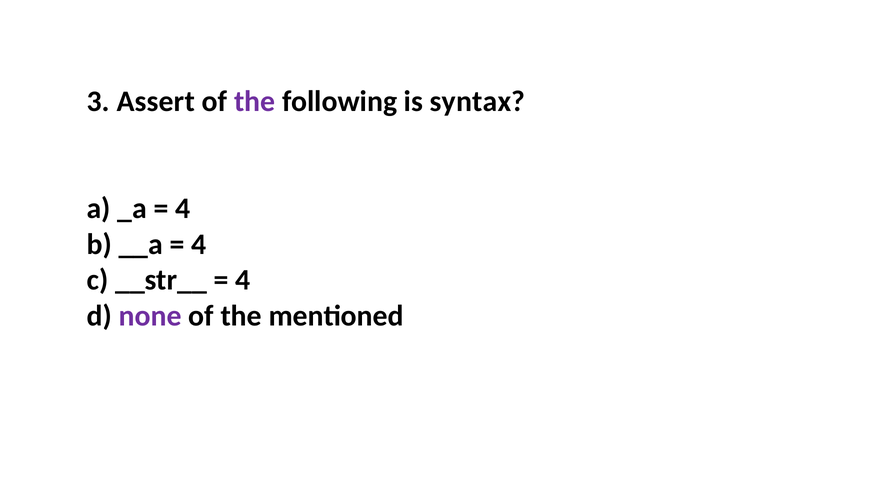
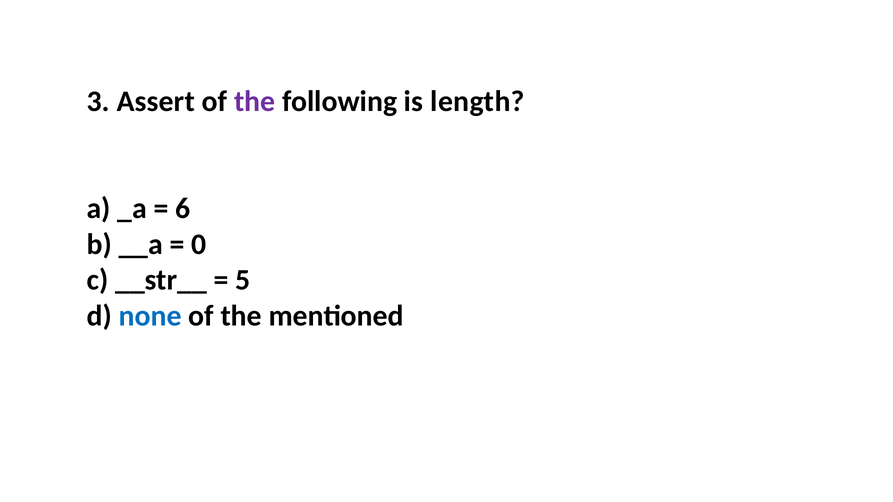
syntax: syntax -> length
4 at (183, 209): 4 -> 6
4 at (199, 244): 4 -> 0
4 at (243, 280): 4 -> 5
none colour: purple -> blue
